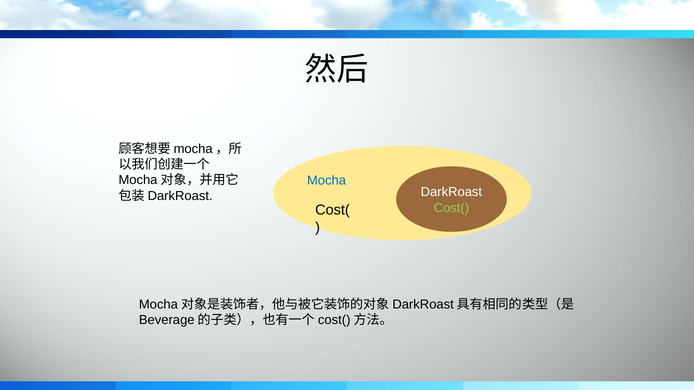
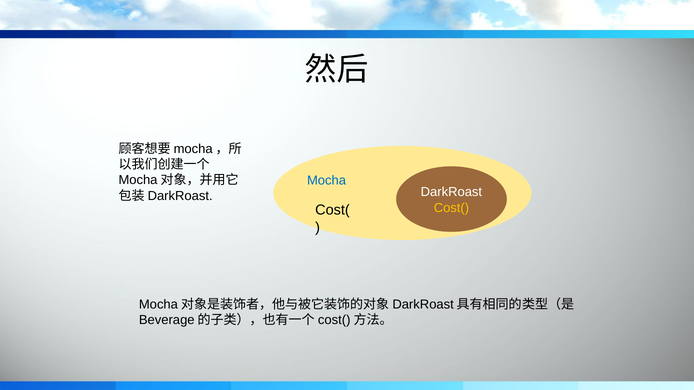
Cost( at (451, 208) colour: light green -> yellow
